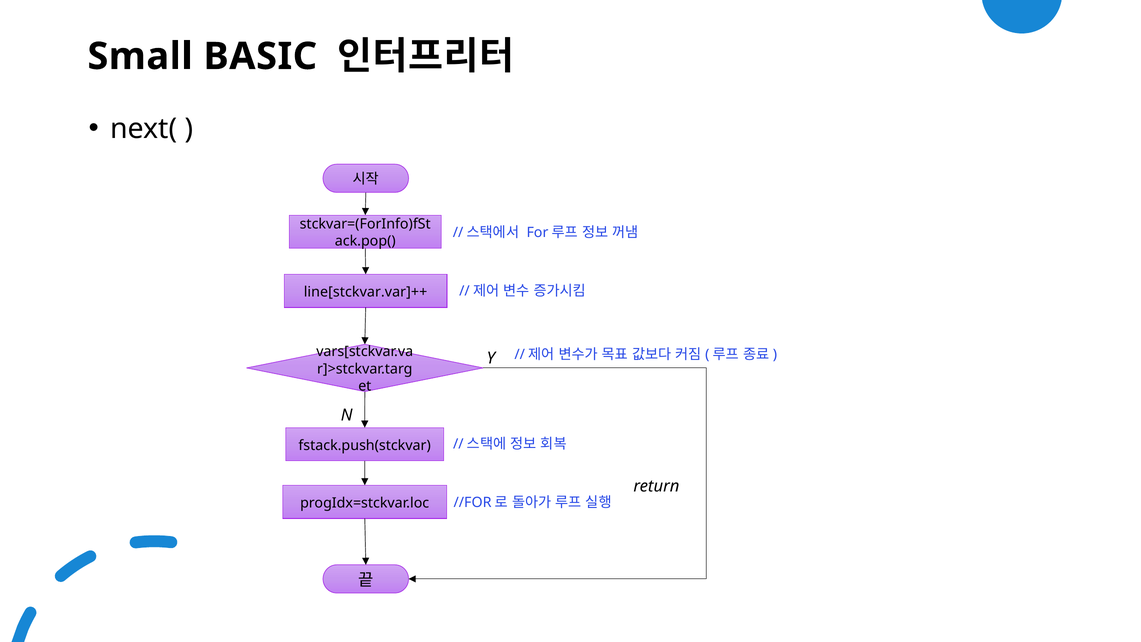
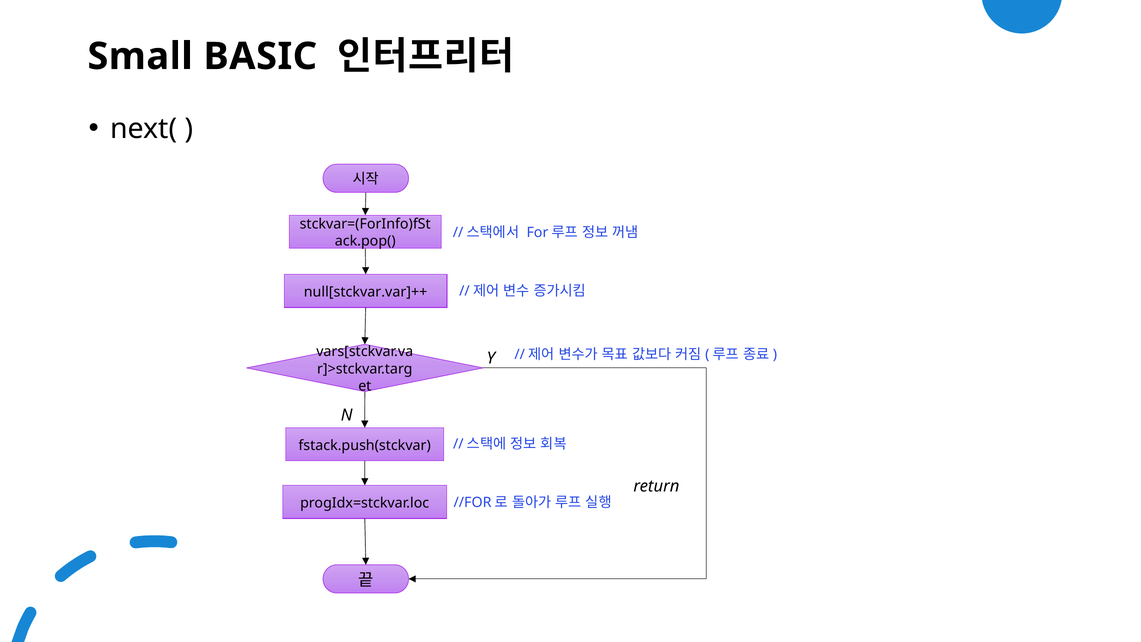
line[stckvar.var]++: line[stckvar.var]++ -> null[stckvar.var]++
